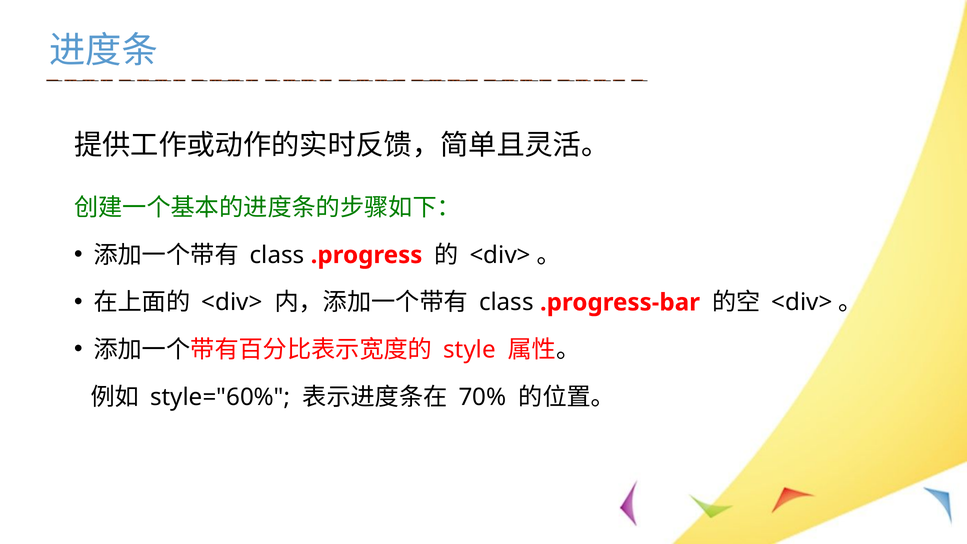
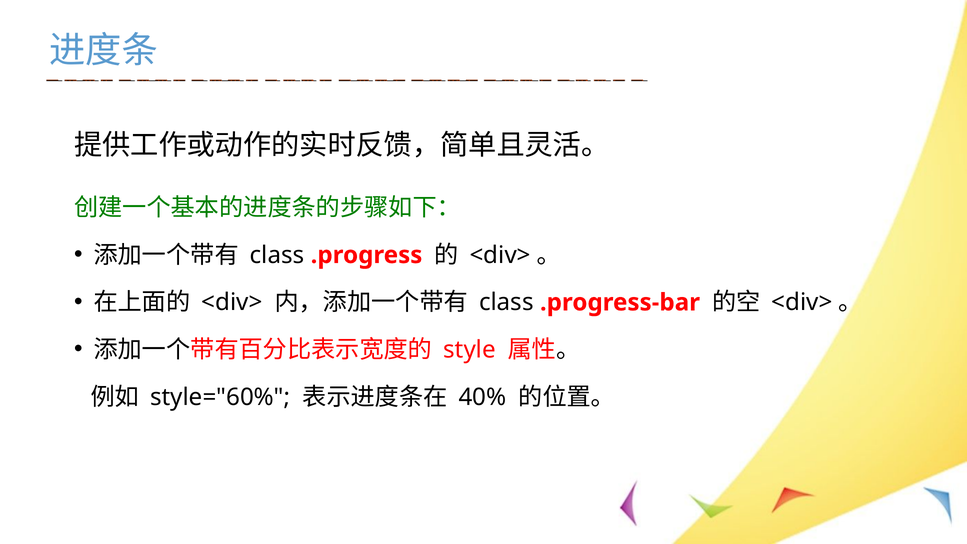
70%: 70% -> 40%
